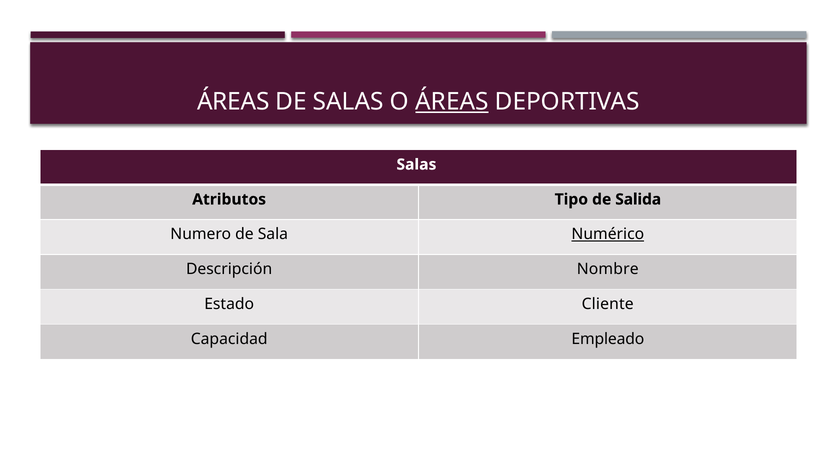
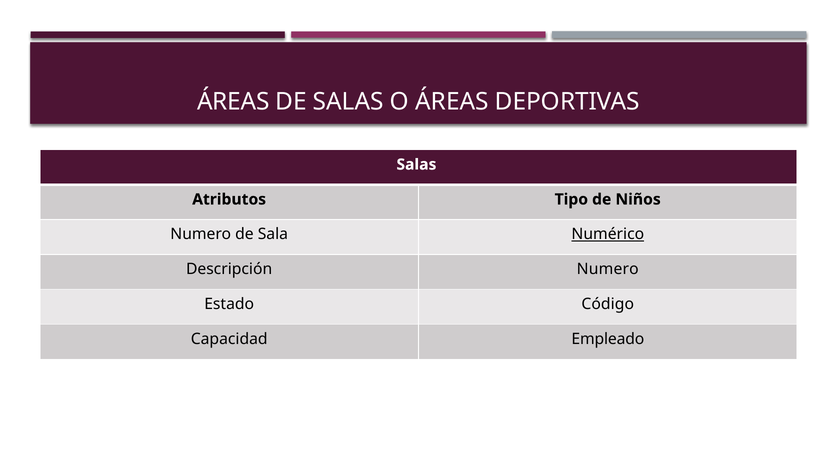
ÁREAS at (452, 102) underline: present -> none
Salida: Salida -> Niños
Descripción Nombre: Nombre -> Numero
Cliente: Cliente -> Código
